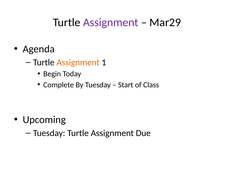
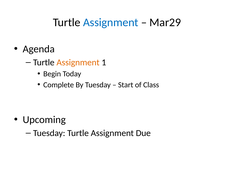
Assignment at (111, 22) colour: purple -> blue
